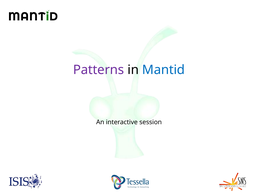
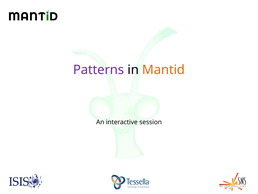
Mantid colour: blue -> orange
